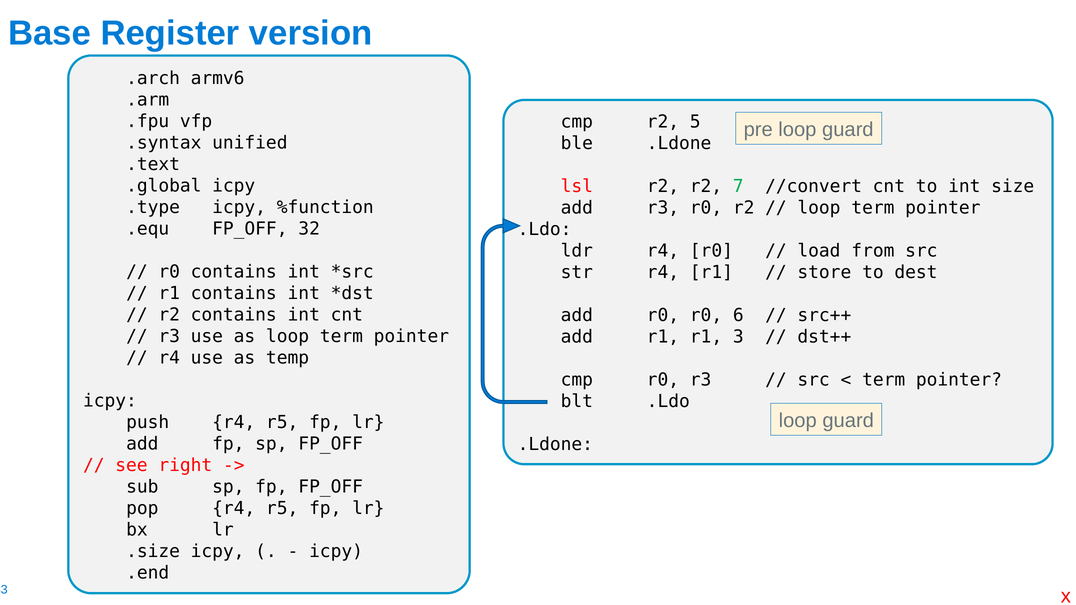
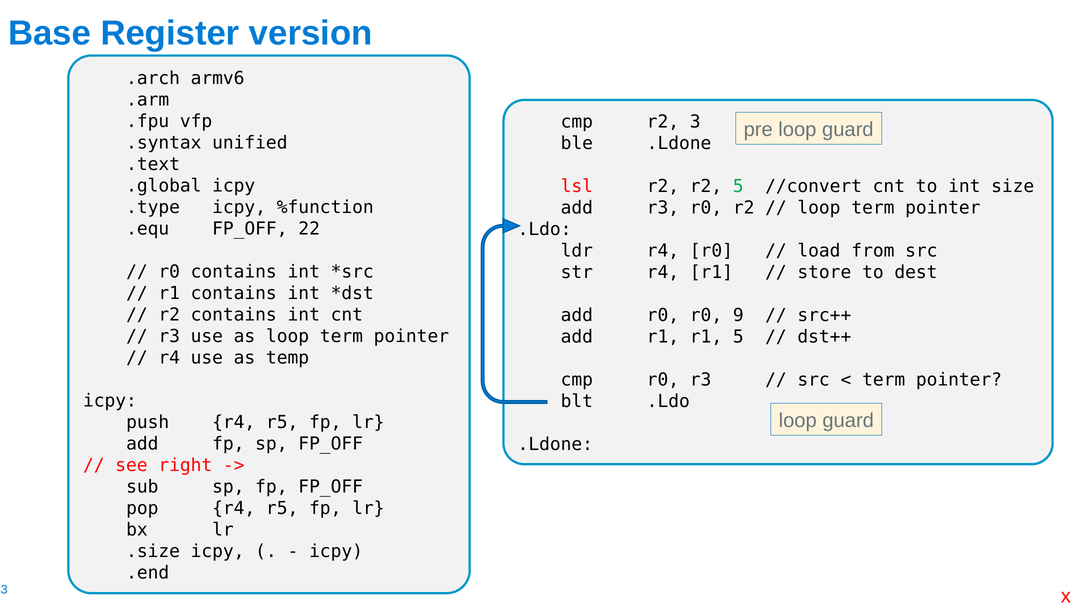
5: 5 -> 3
r2 7: 7 -> 5
32: 32 -> 22
6: 6 -> 9
r1 3: 3 -> 5
